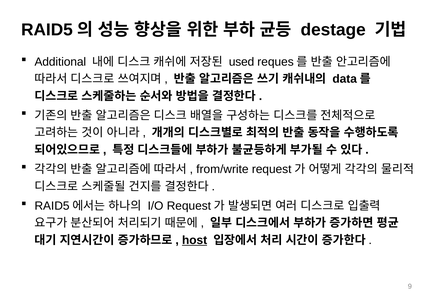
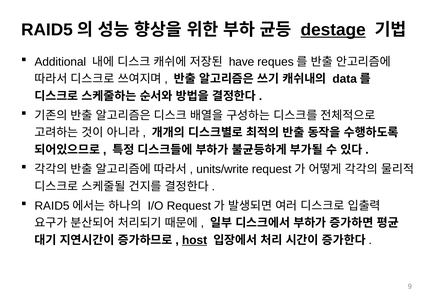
destage underline: none -> present
used: used -> have
from/write: from/write -> units/write
